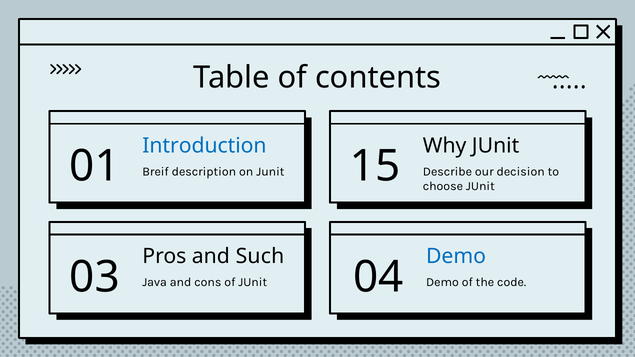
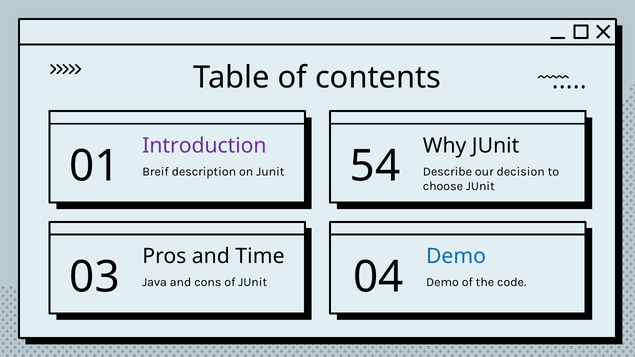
Introduction colour: blue -> purple
15: 15 -> 54
Such: Such -> Time
